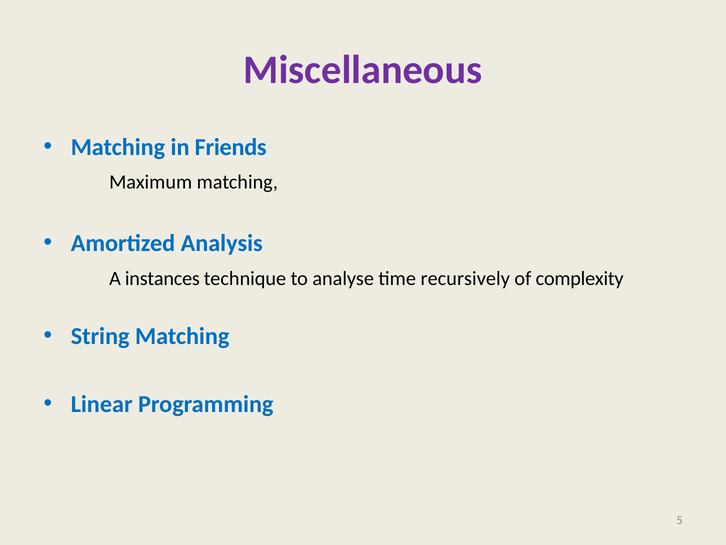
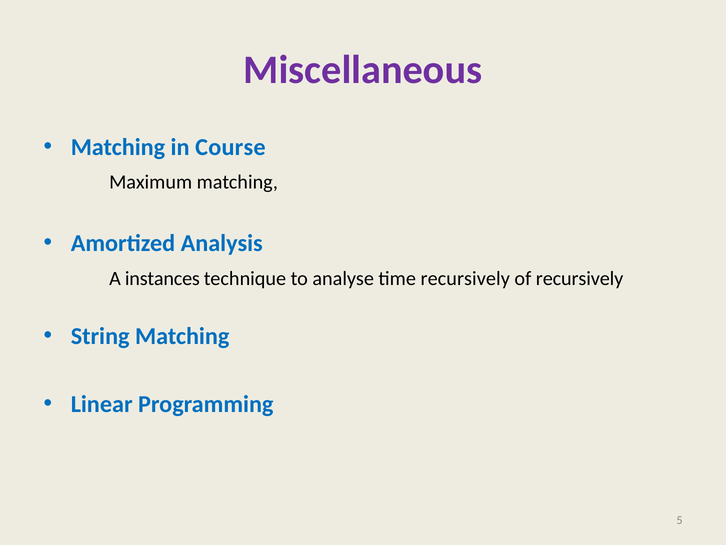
Friends: Friends -> Course
of complexity: complexity -> recursively
